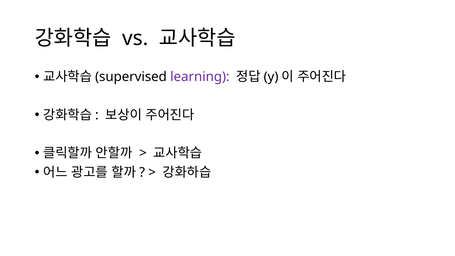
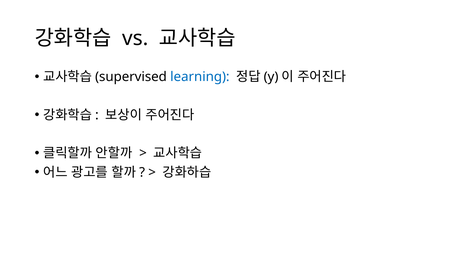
learning colour: purple -> blue
